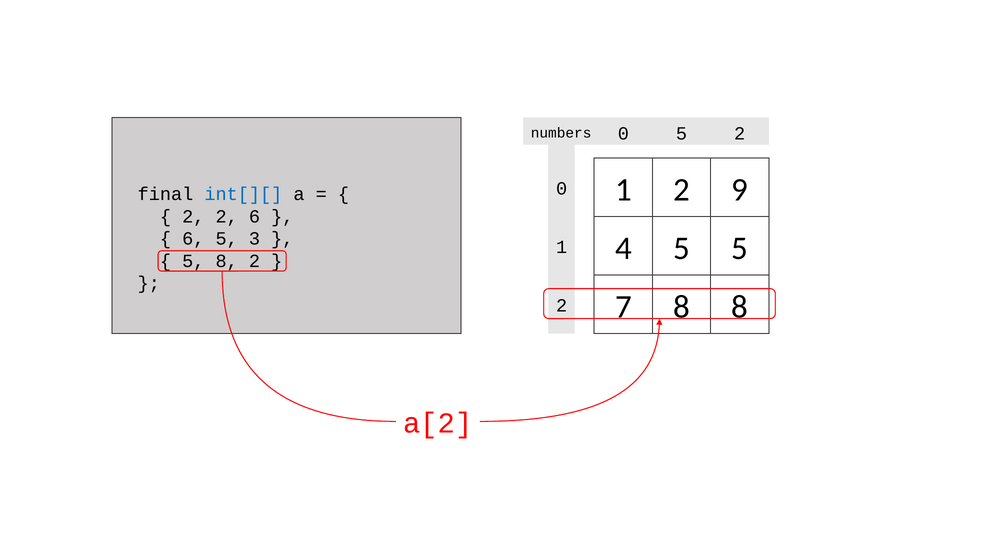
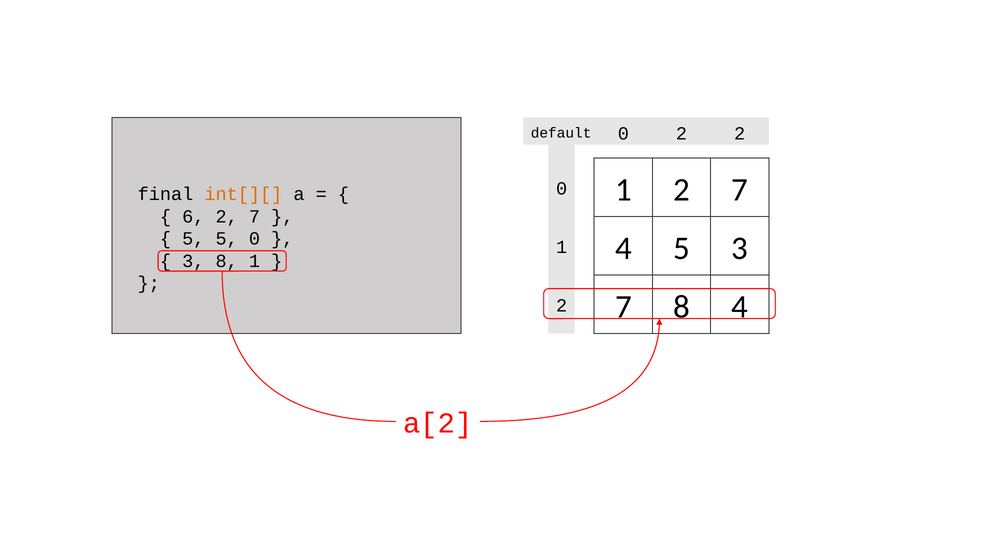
0 5: 5 -> 2
numbers: numbers -> default
1 2 9: 9 -> 7
int[][ colour: blue -> orange
2 at (193, 216): 2 -> 6
6 at (255, 216): 6 -> 7
6 at (193, 238): 6 -> 5
5 3: 3 -> 0
5 5: 5 -> 3
5 at (193, 261): 5 -> 3
8 2: 2 -> 1
8 8: 8 -> 4
